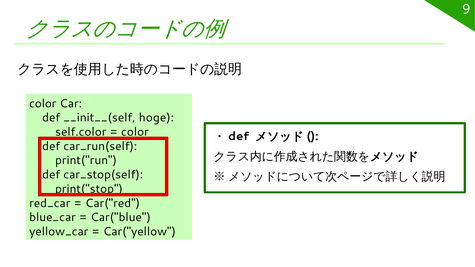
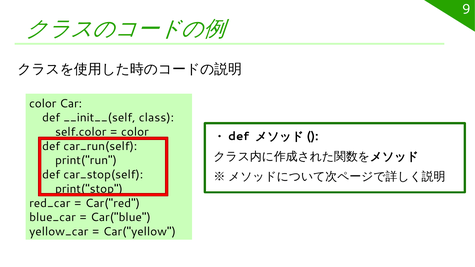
hoge: hoge -> class
